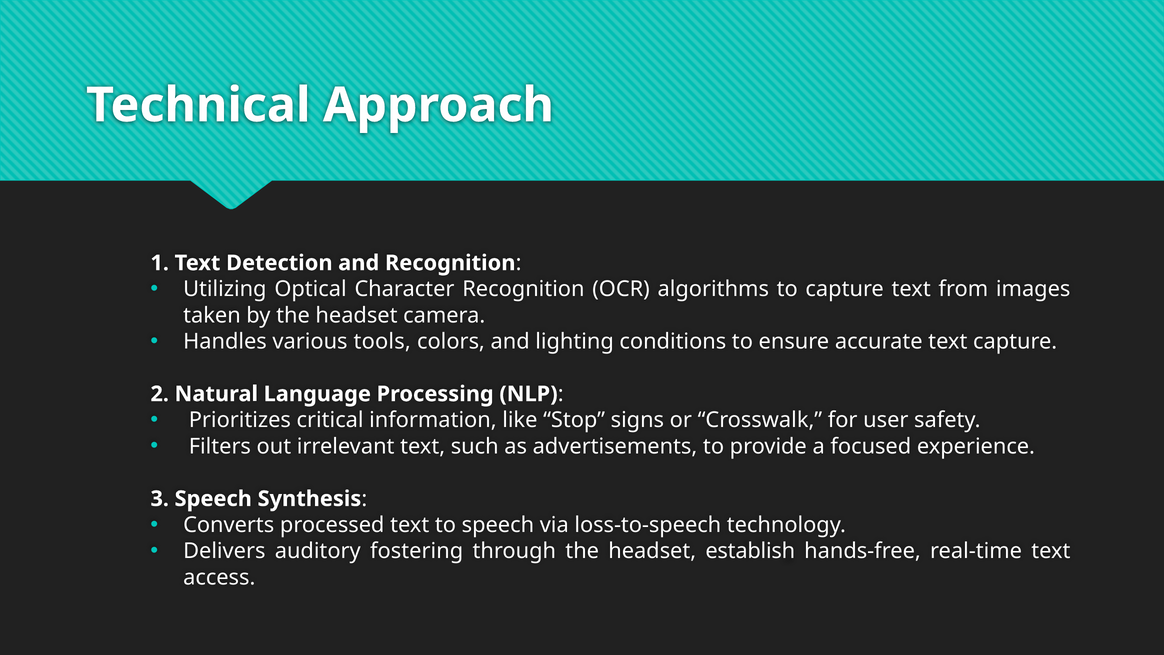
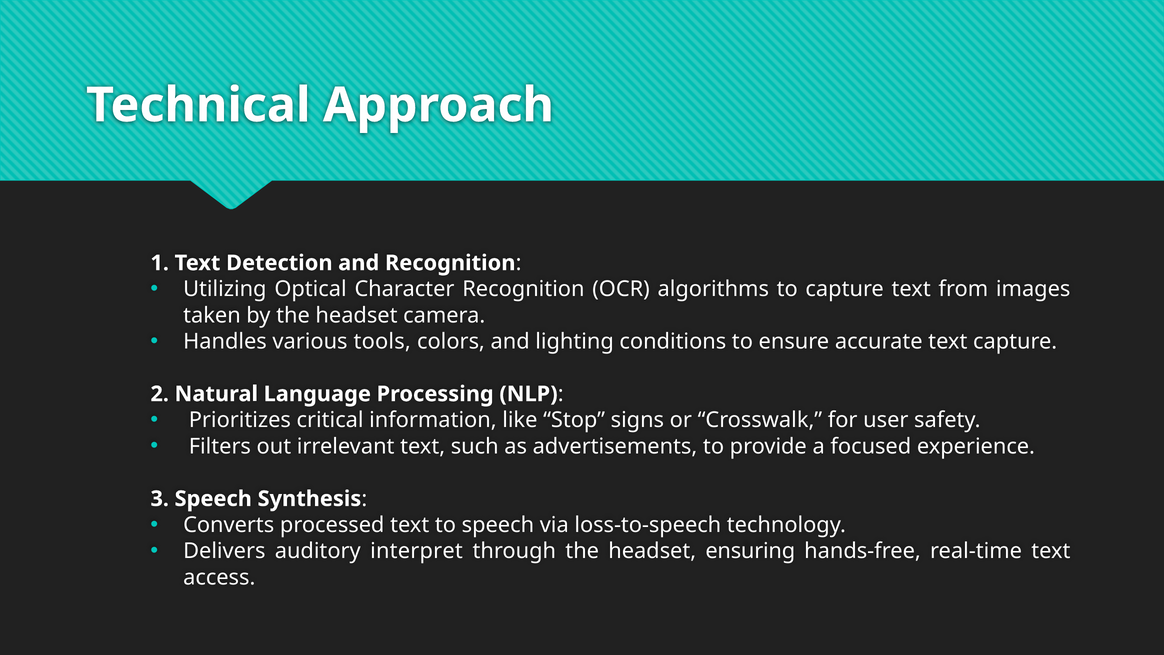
fostering: fostering -> interpret
establish: establish -> ensuring
